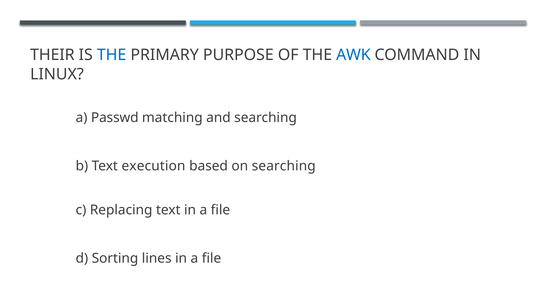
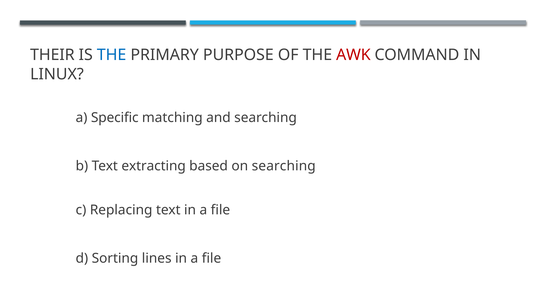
AWK colour: blue -> red
Passwd: Passwd -> Specific
execution: execution -> extracting
